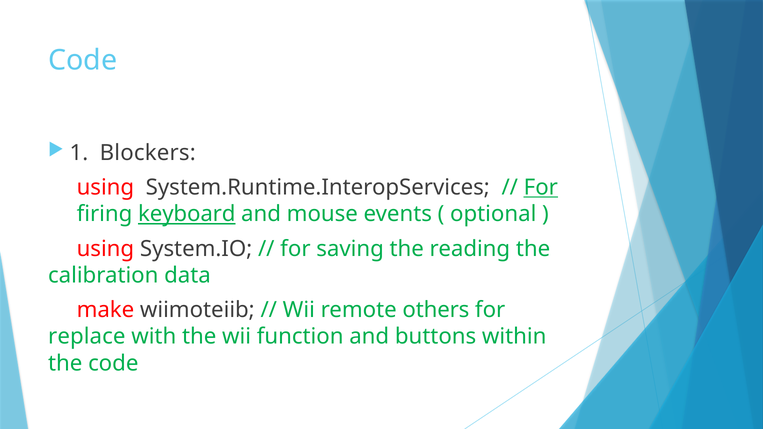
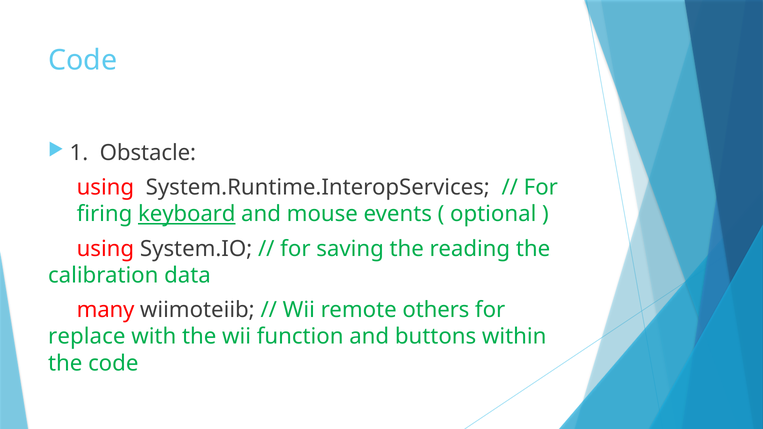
Blockers: Blockers -> Obstacle
For at (541, 188) underline: present -> none
make: make -> many
